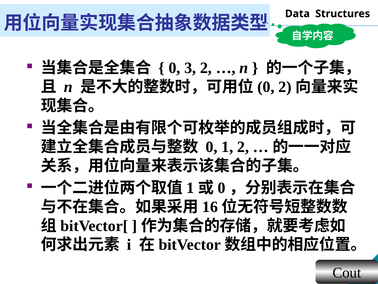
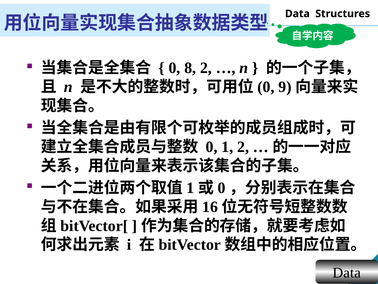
3: 3 -> 8
0 2: 2 -> 9
Cout at (347, 272): Cout -> Data
